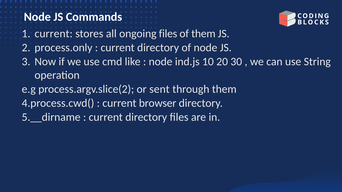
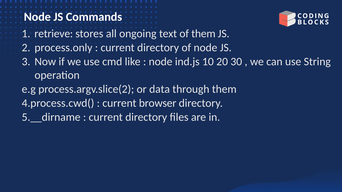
current at (54, 34): current -> retrieve
ongoing files: files -> text
sent: sent -> data
